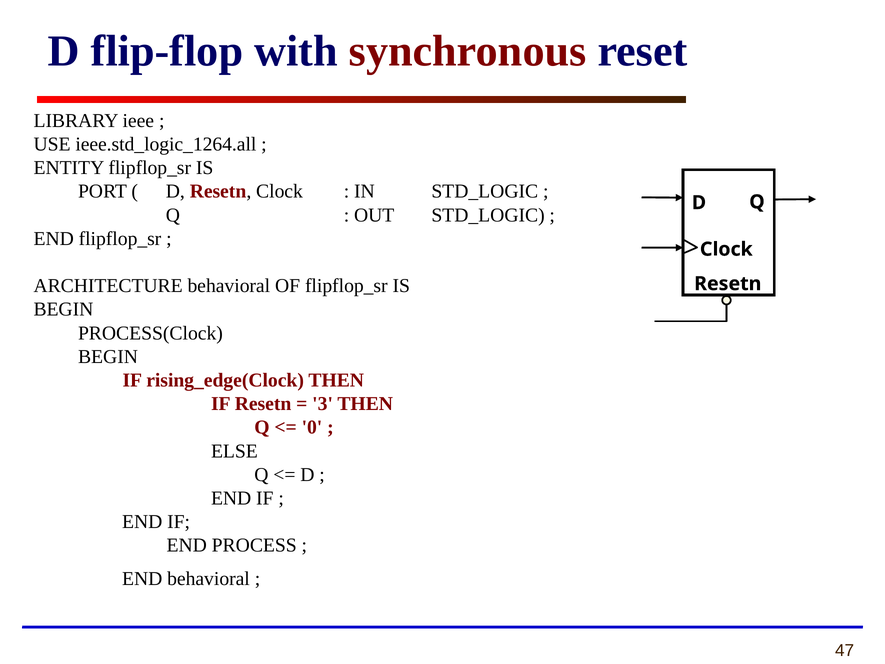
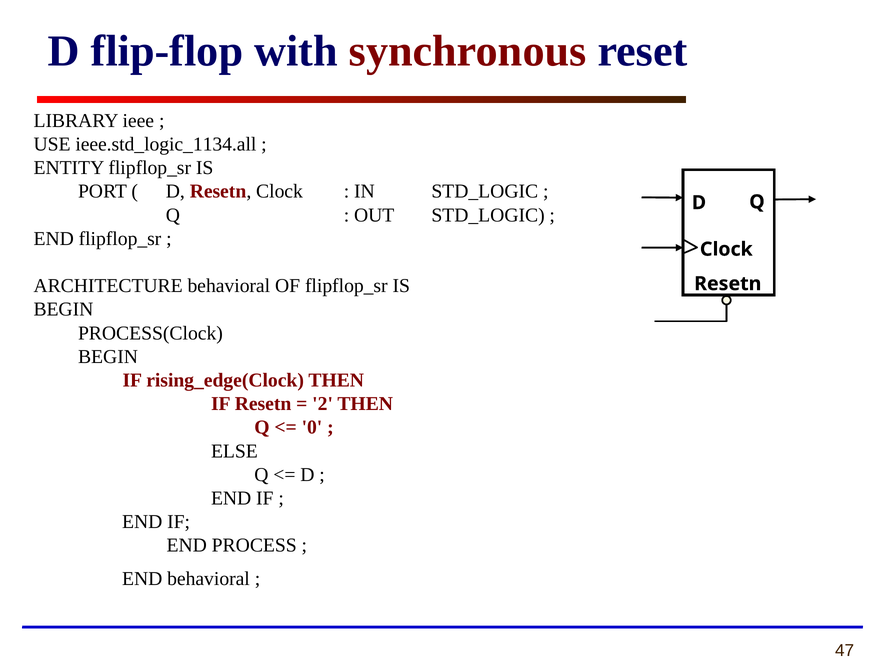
ieee.std_logic_1264.all: ieee.std_logic_1264.all -> ieee.std_logic_1134.all
3: 3 -> 2
